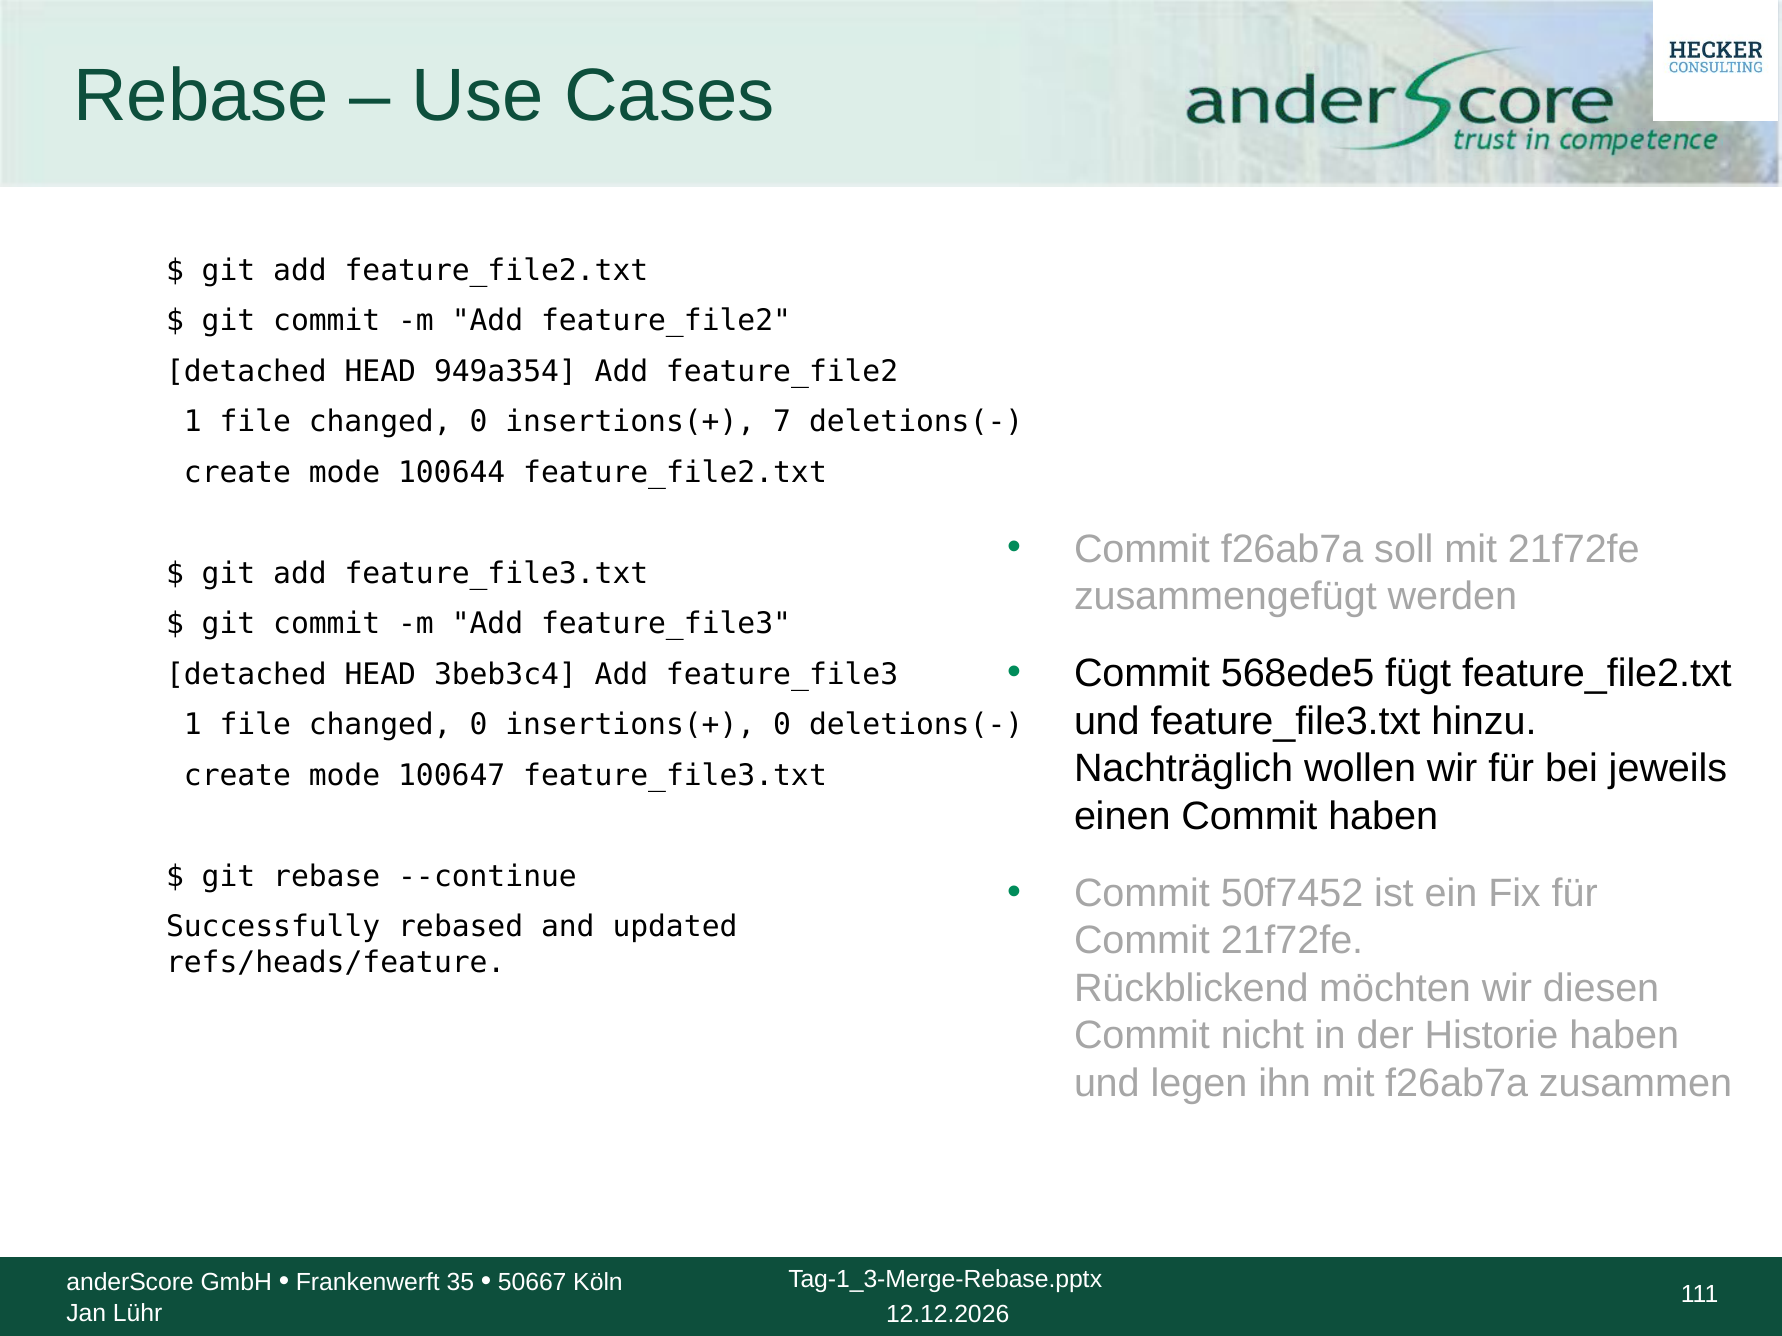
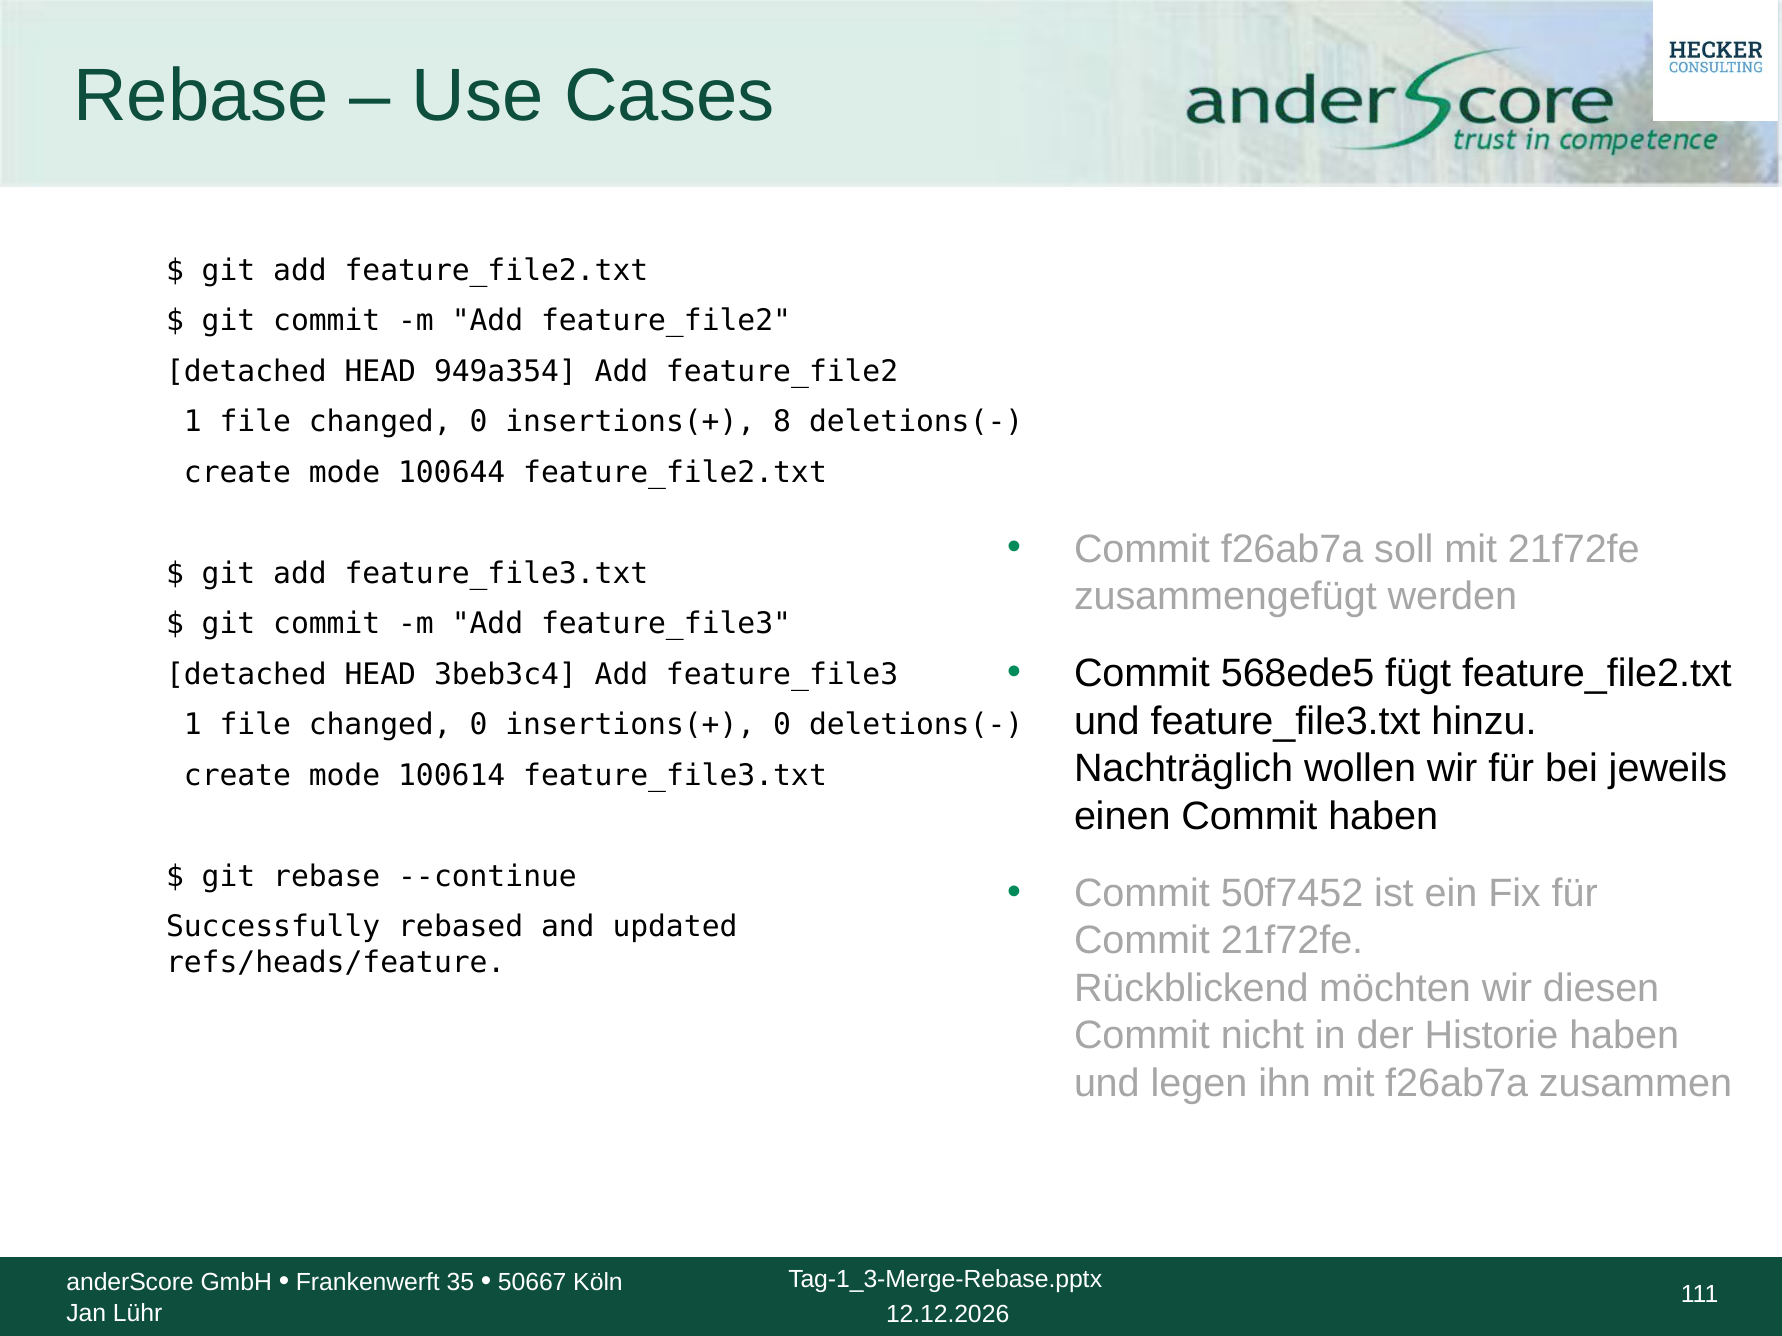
7: 7 -> 8
100647: 100647 -> 100614
